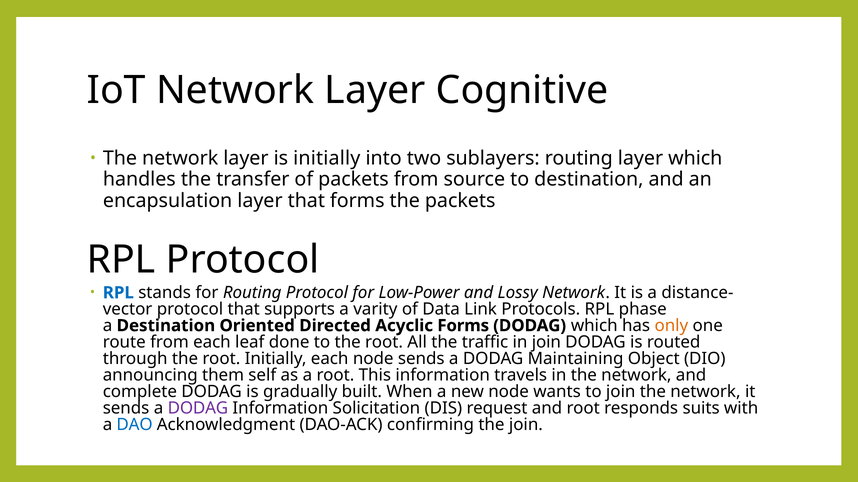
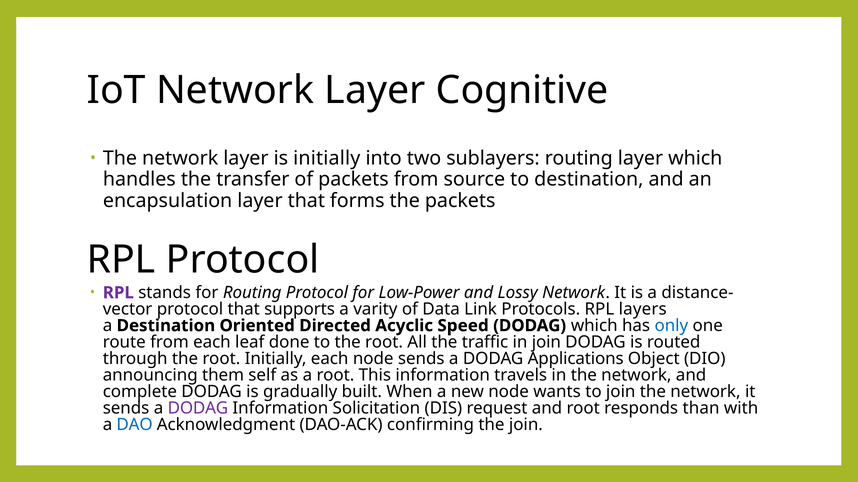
RPL at (118, 293) colour: blue -> purple
phase: phase -> layers
Acyclic Forms: Forms -> Speed
only colour: orange -> blue
Maintaining: Maintaining -> Applications
suits: suits -> than
